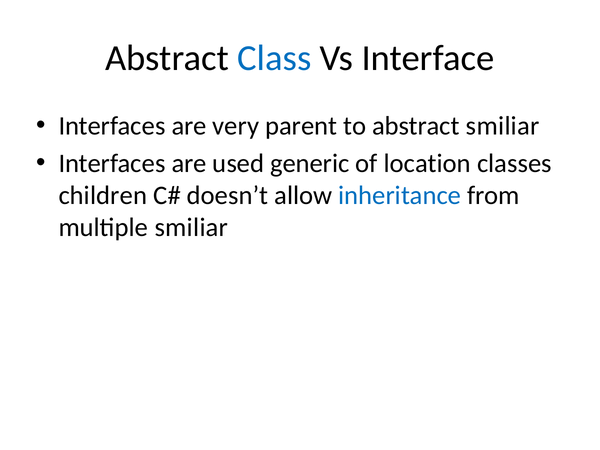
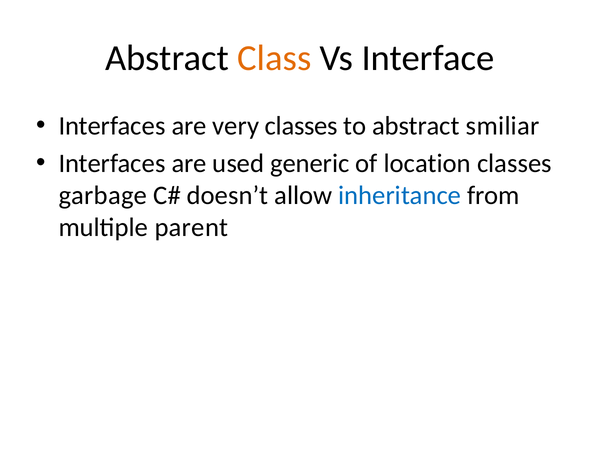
Class colour: blue -> orange
very parent: parent -> classes
children: children -> garbage
multiple smiliar: smiliar -> parent
